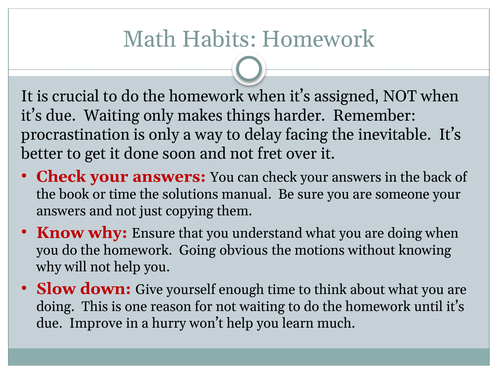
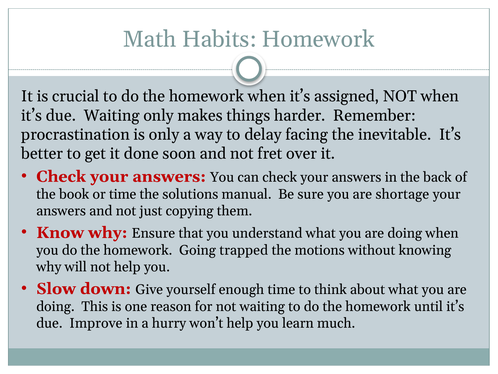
someone: someone -> shortage
obvious: obvious -> trapped
